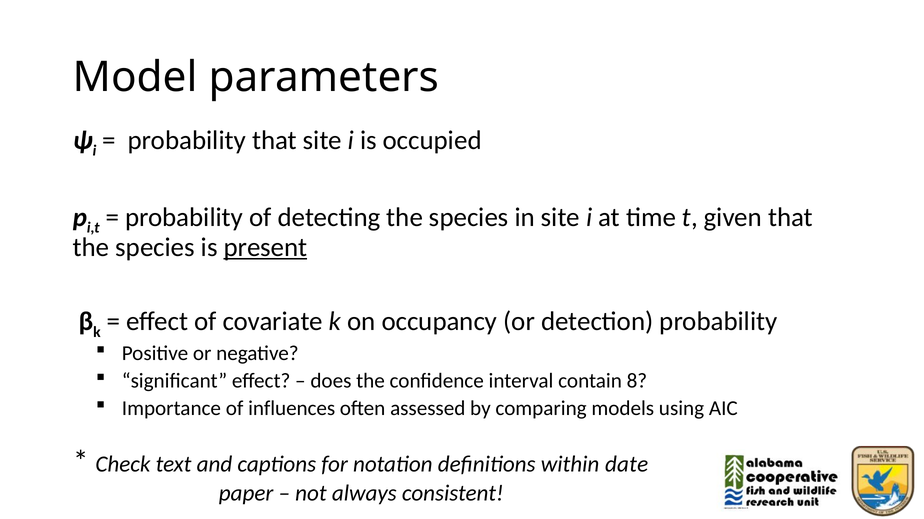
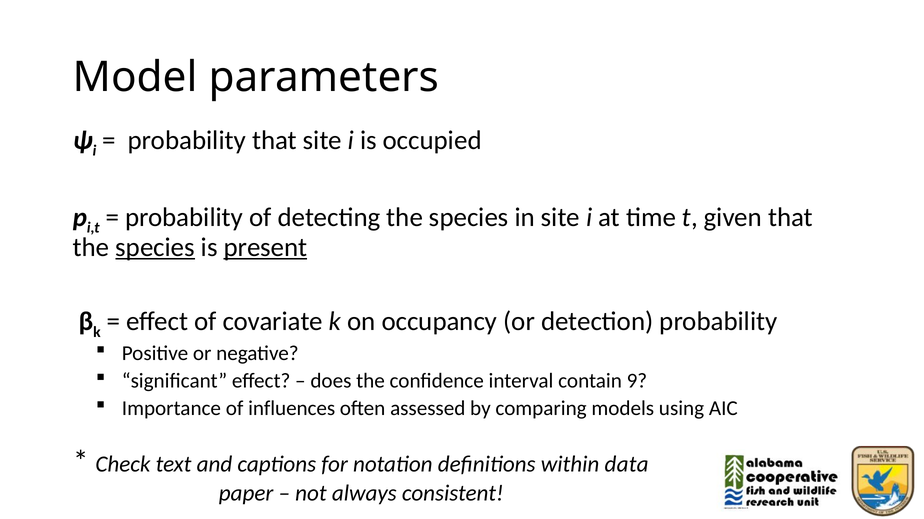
species at (155, 248) underline: none -> present
8: 8 -> 9
date: date -> data
